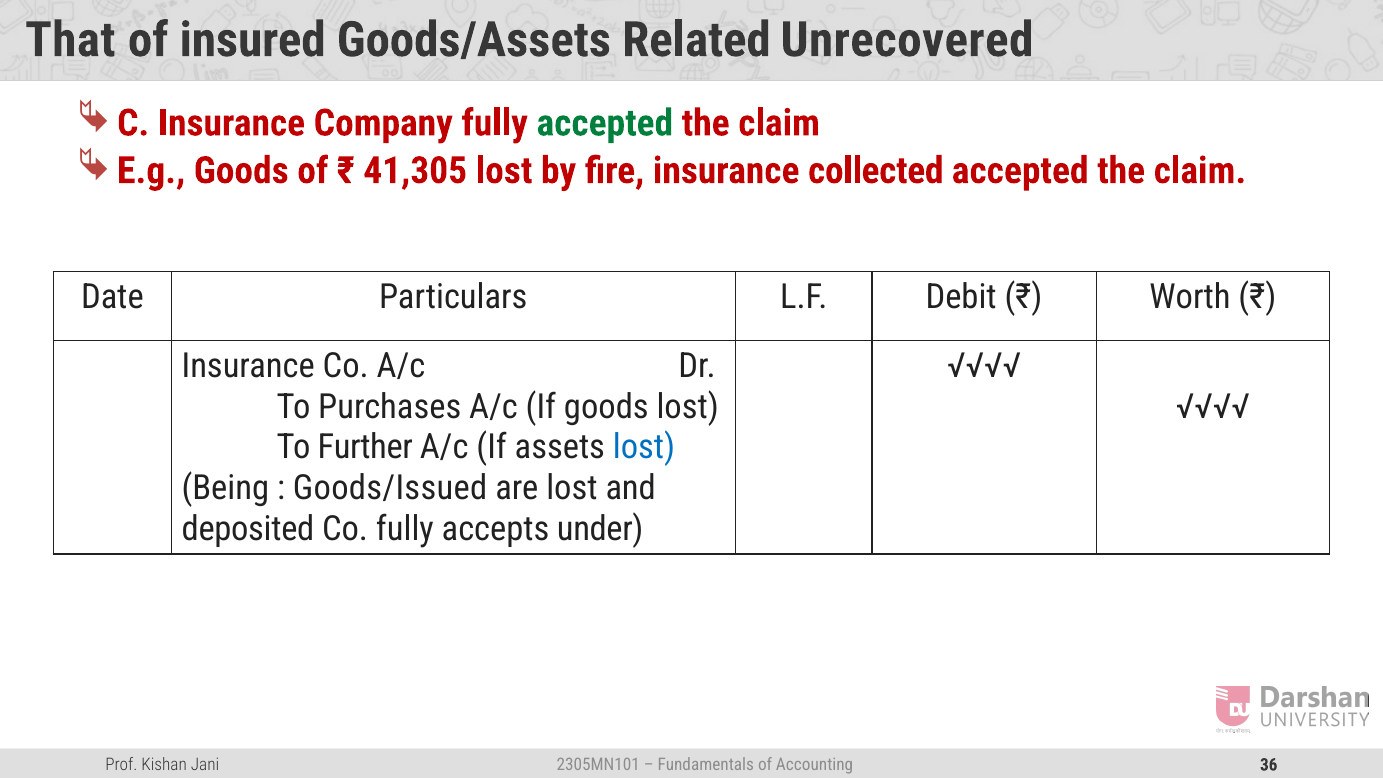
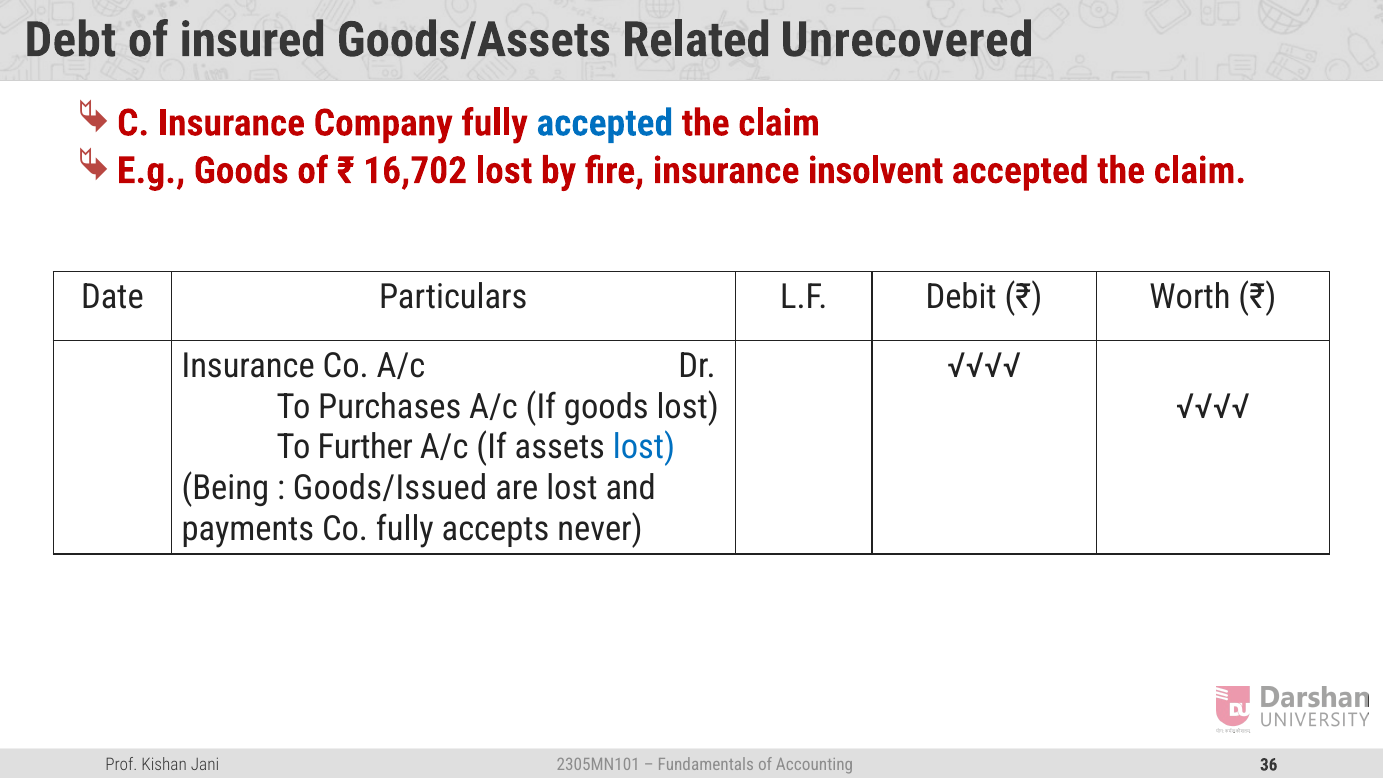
That: That -> Debt
accepted at (605, 123) colour: green -> blue
41,305: 41,305 -> 16,702
collected: collected -> insolvent
deposited: deposited -> payments
under: under -> never
